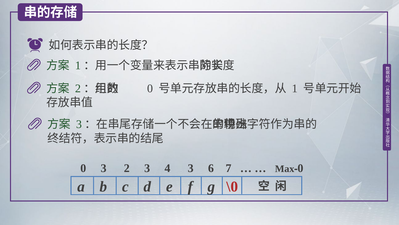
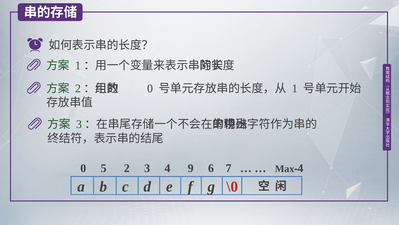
0 3: 3 -> 5
4 3: 3 -> 9
0 at (300, 168): 0 -> 4
